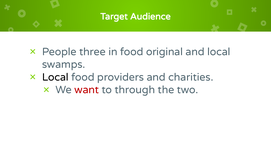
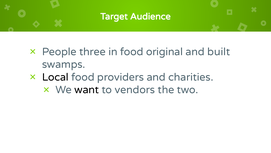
and local: local -> built
want colour: red -> black
through: through -> vendors
